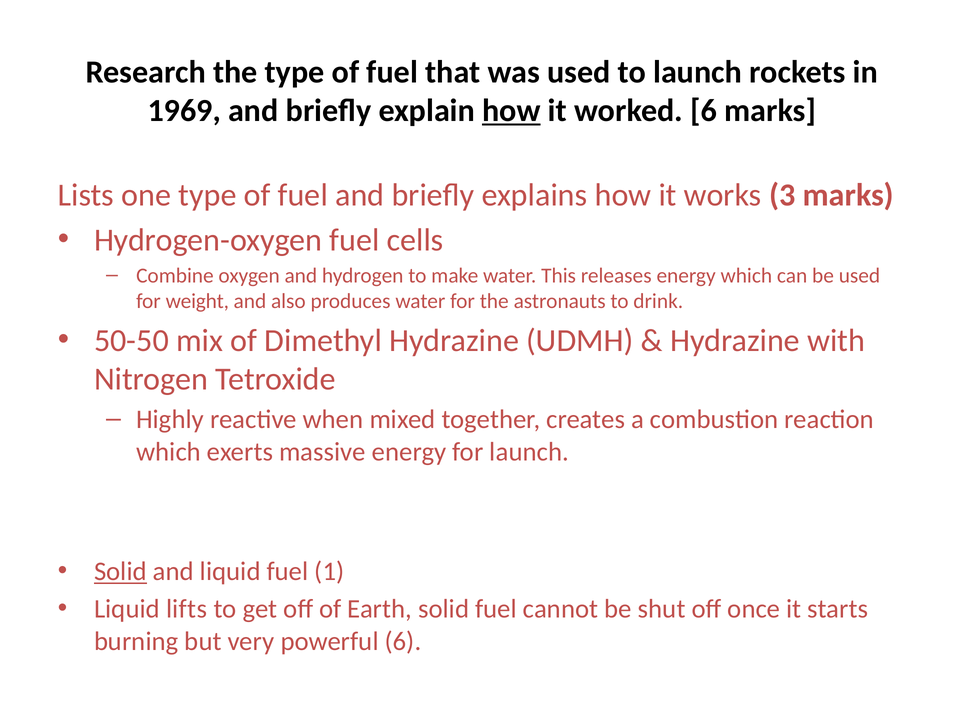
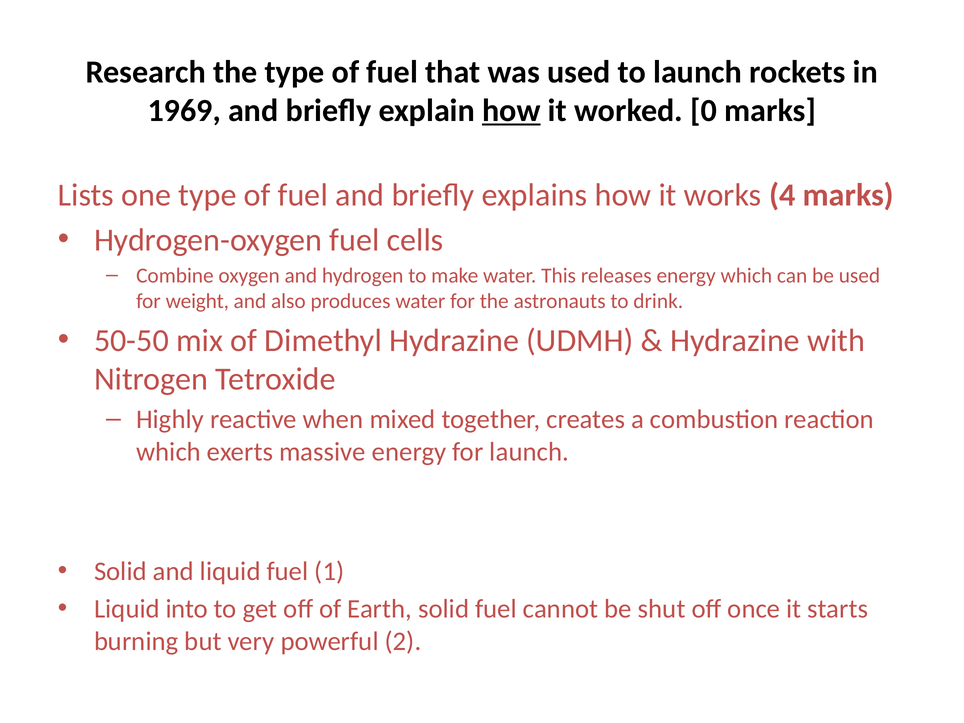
worked 6: 6 -> 0
3: 3 -> 4
Solid at (120, 572) underline: present -> none
lifts: lifts -> into
powerful 6: 6 -> 2
